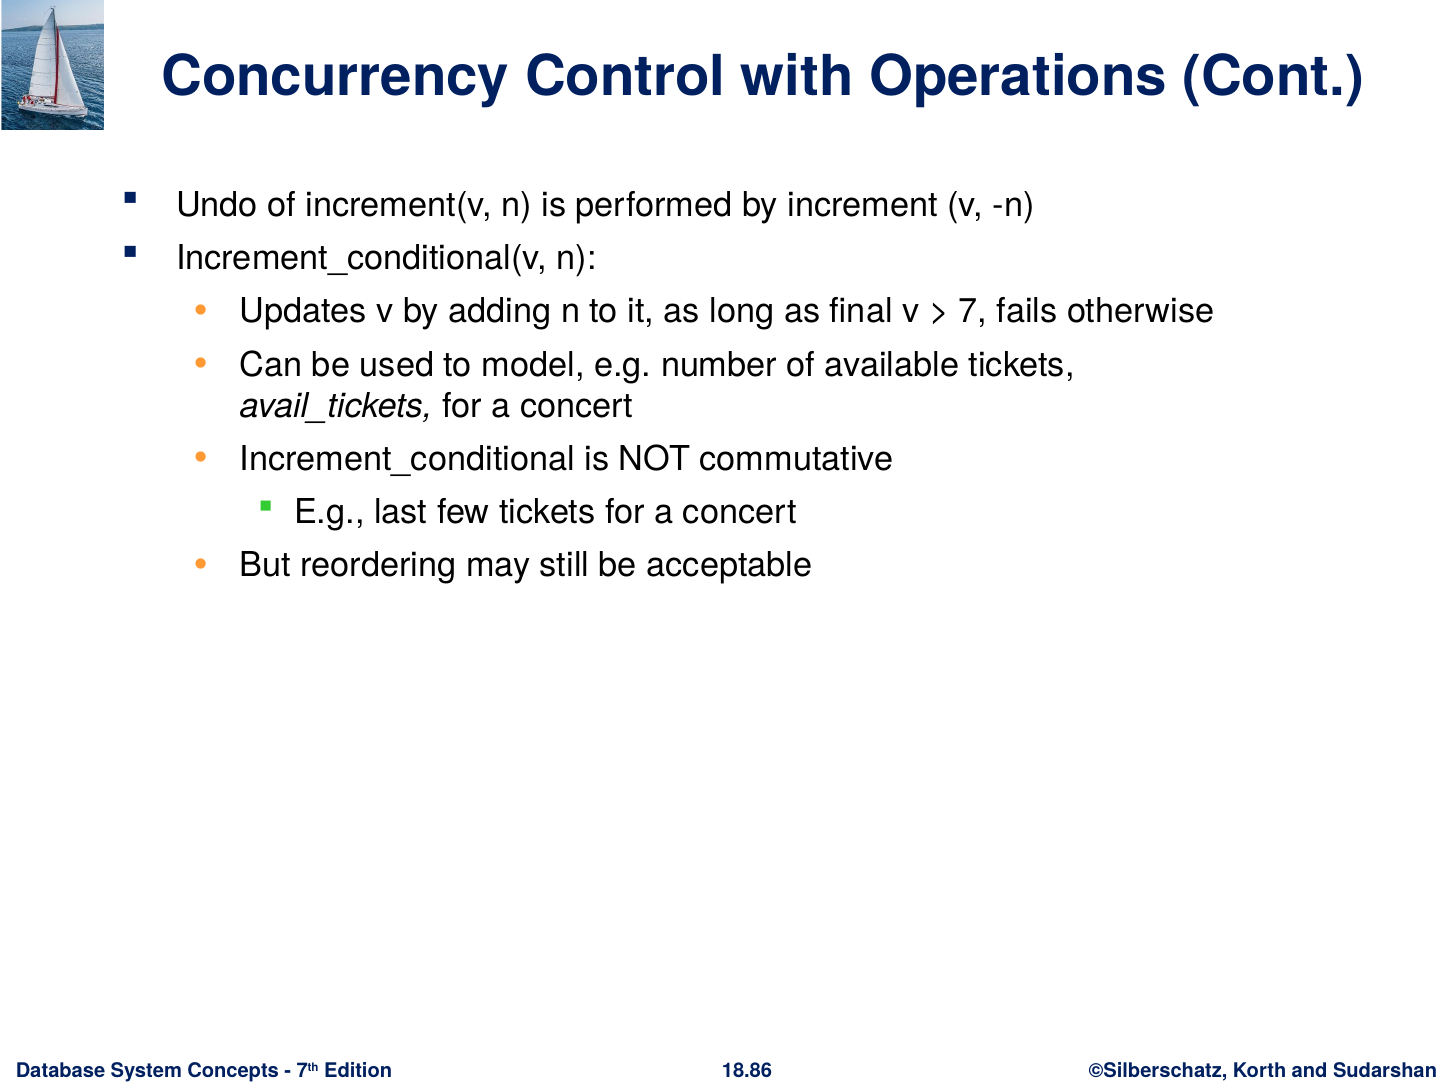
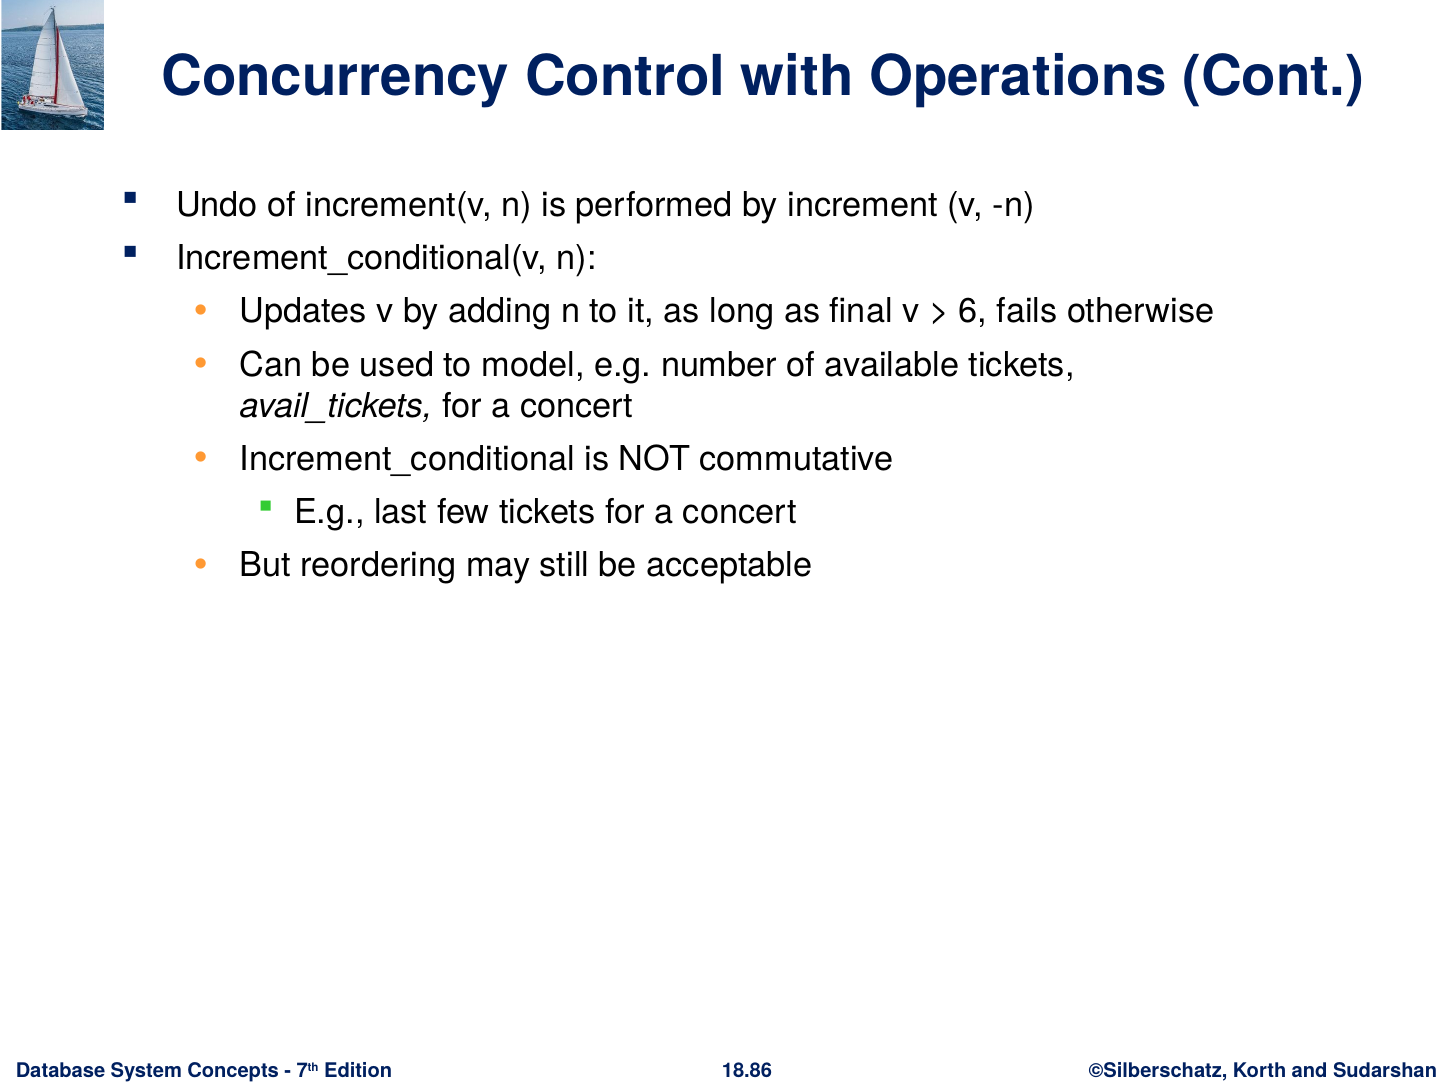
7: 7 -> 6
